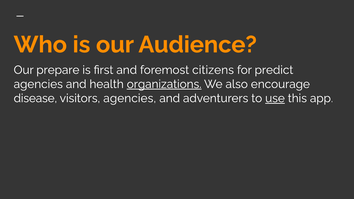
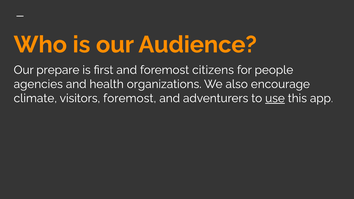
predict: predict -> people
organizations underline: present -> none
disease: disease -> climate
visitors agencies: agencies -> foremost
